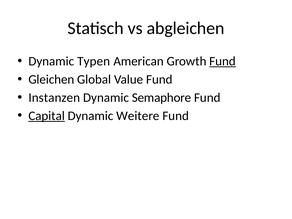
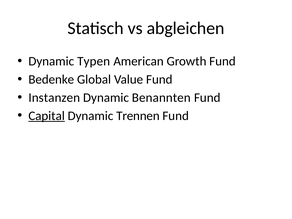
Fund at (223, 61) underline: present -> none
Gleichen: Gleichen -> Bedenke
Semaphore: Semaphore -> Benannten
Weitere: Weitere -> Trennen
